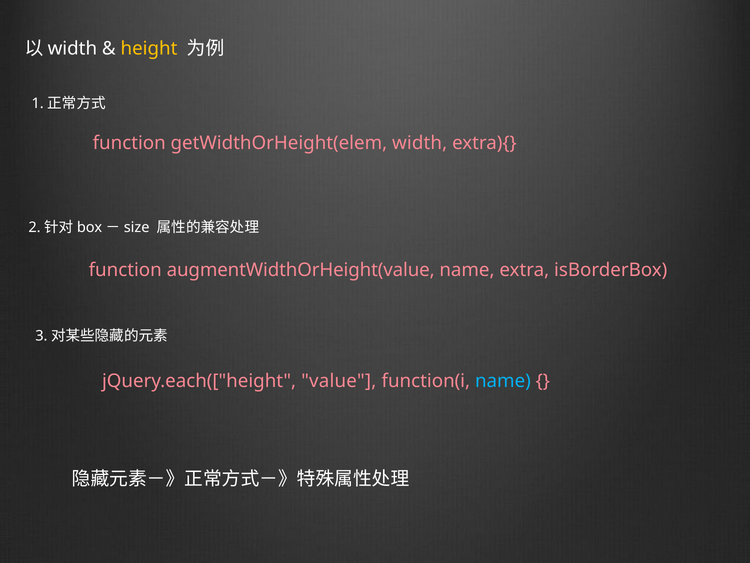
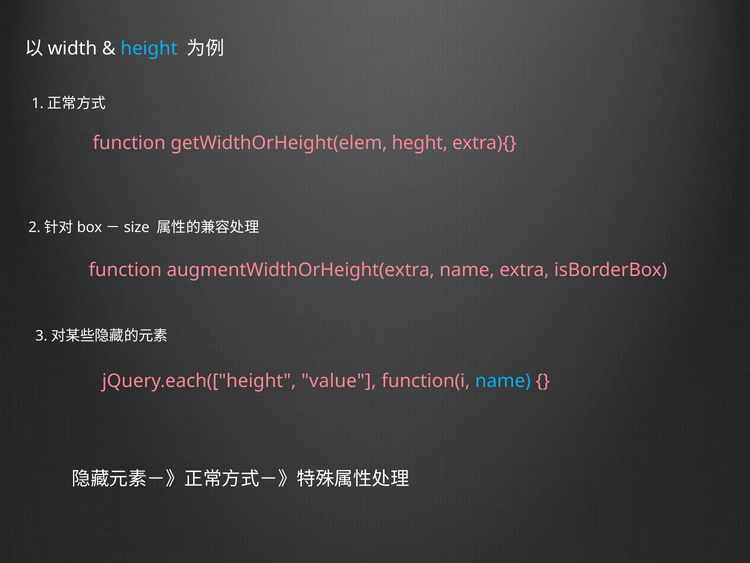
height colour: yellow -> light blue
width: width -> heght
augmentWidthOrHeight(value: augmentWidthOrHeight(value -> augmentWidthOrHeight(extra
